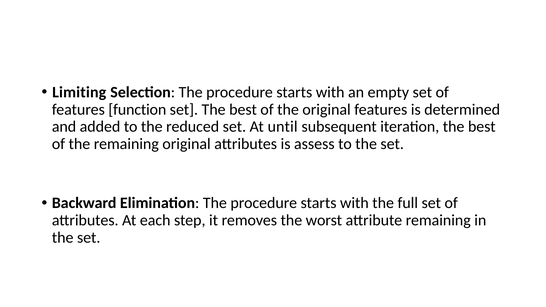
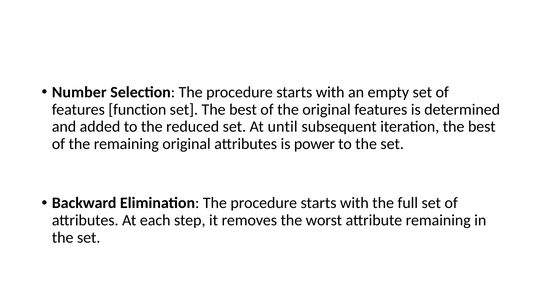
Limiting: Limiting -> Number
assess: assess -> power
